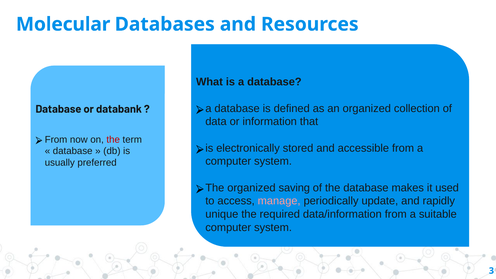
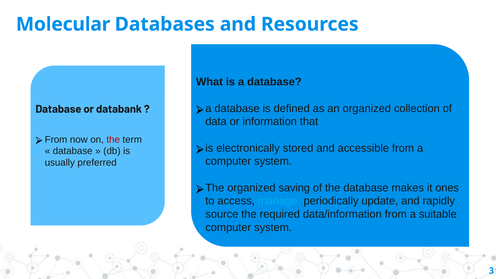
used: used -> ones
manage colour: pink -> light blue
unique: unique -> source
